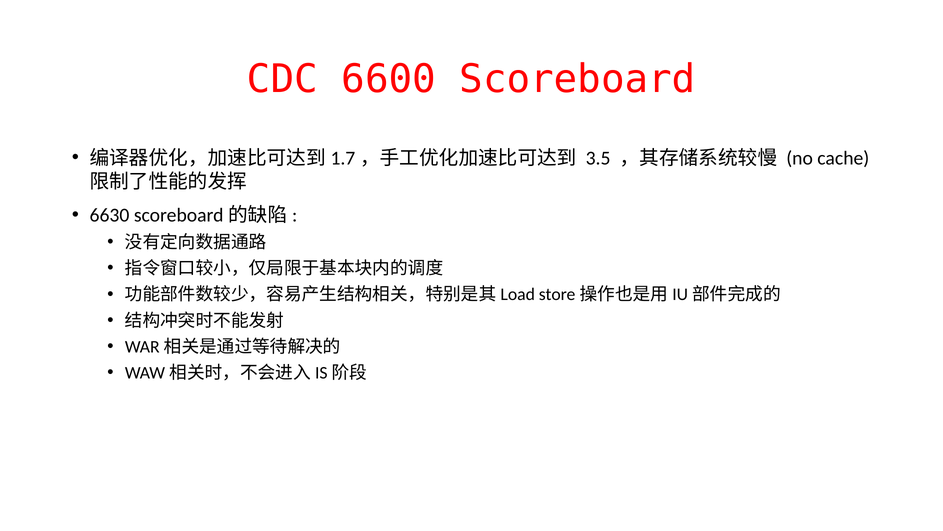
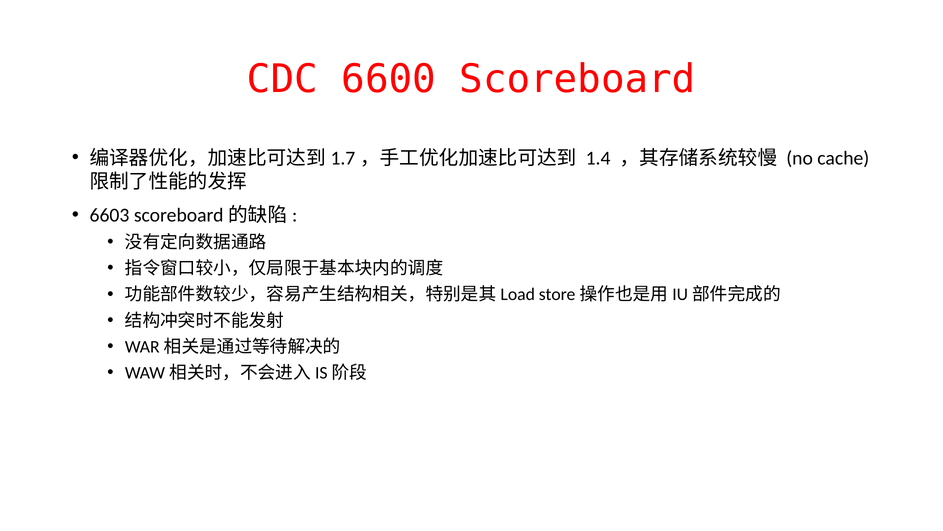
3.5: 3.5 -> 1.4
6630: 6630 -> 6603
